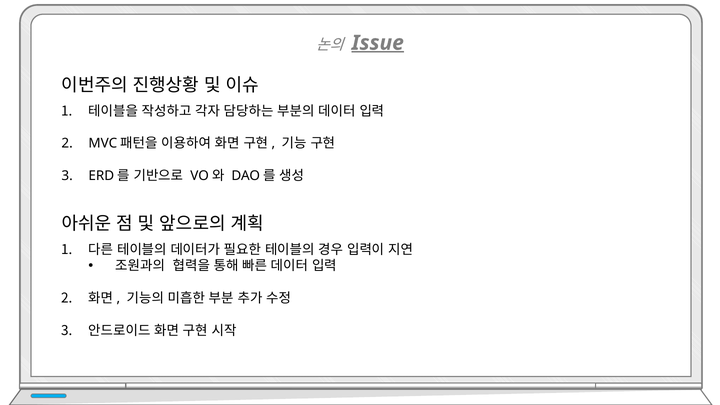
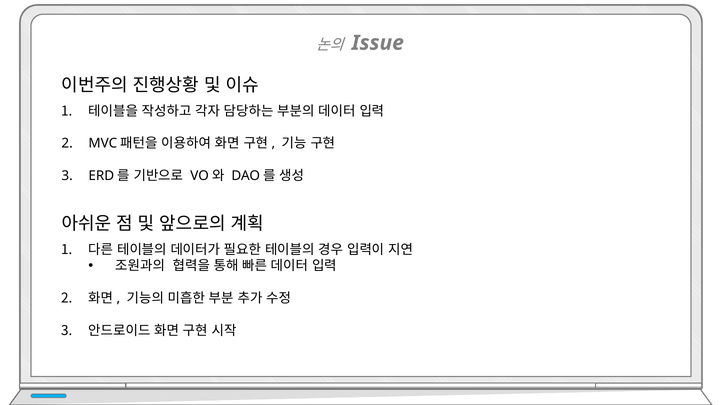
Issue underline: present -> none
